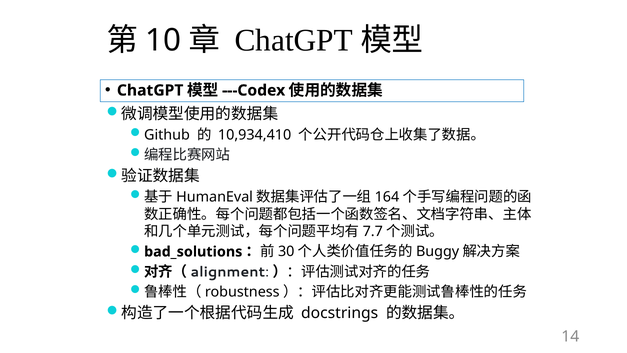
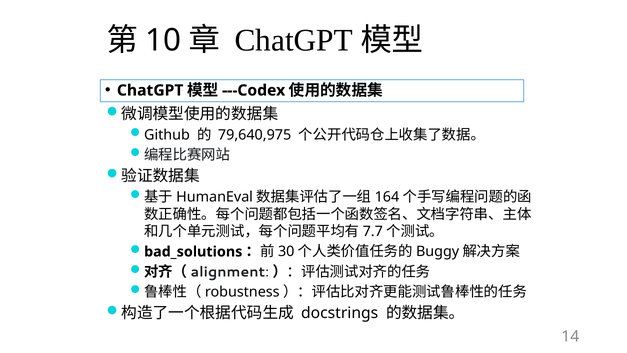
10,934,410: 10,934,410 -> 79,640,975
